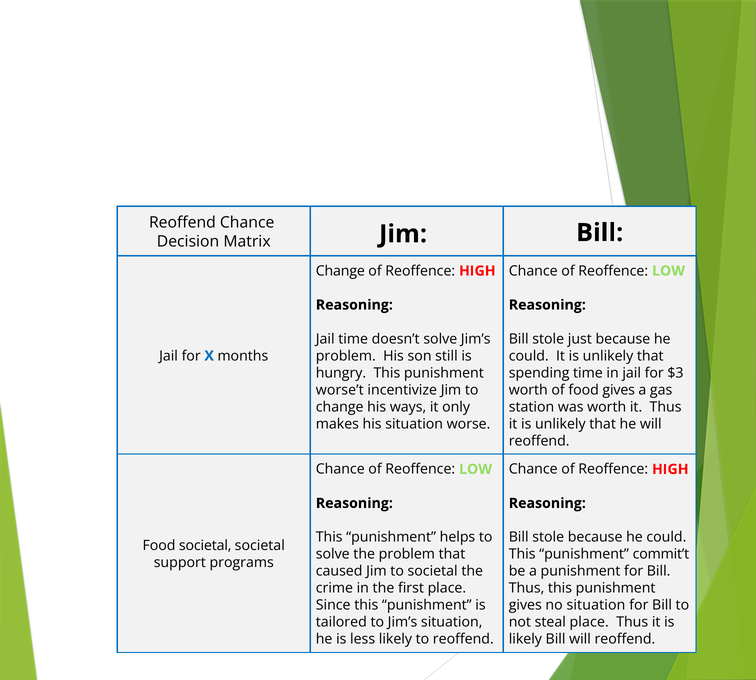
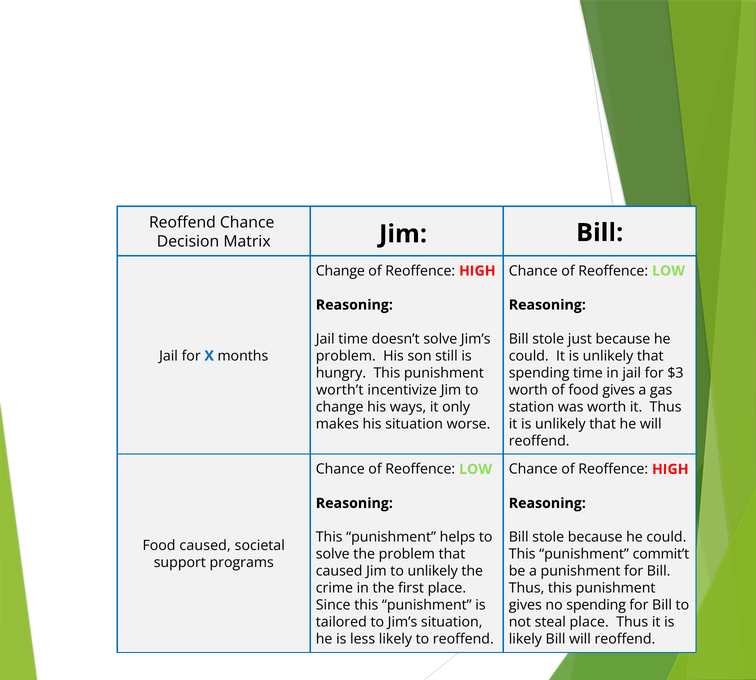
worse’t: worse’t -> worth’t
Food societal: societal -> caused
to societal: societal -> unlikely
no situation: situation -> spending
